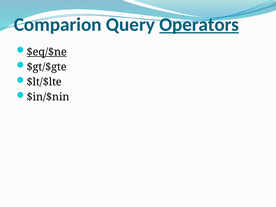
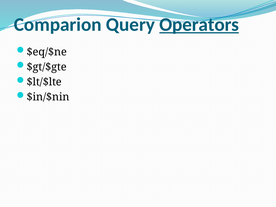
$eq/$ne underline: present -> none
